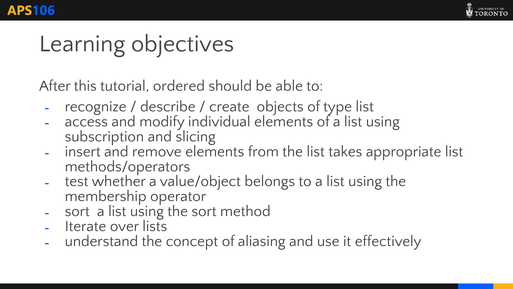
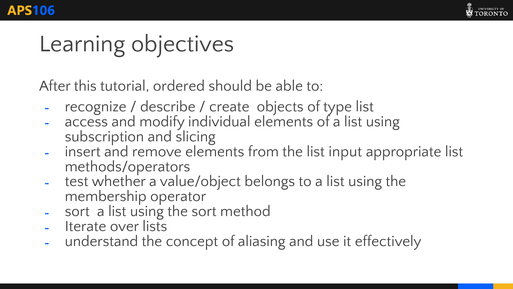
takes: takes -> input
